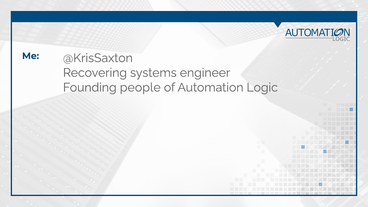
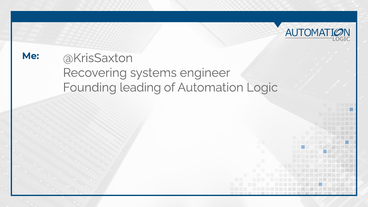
people: people -> leading
